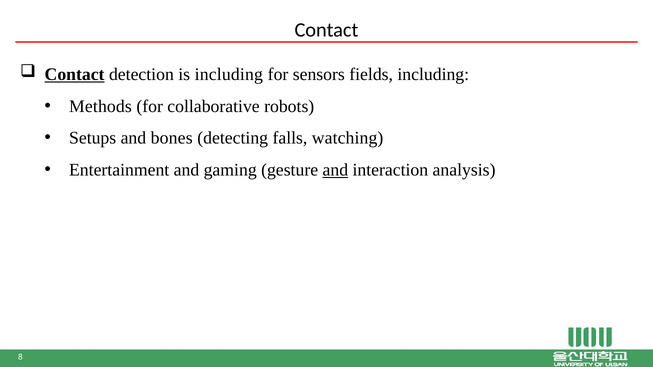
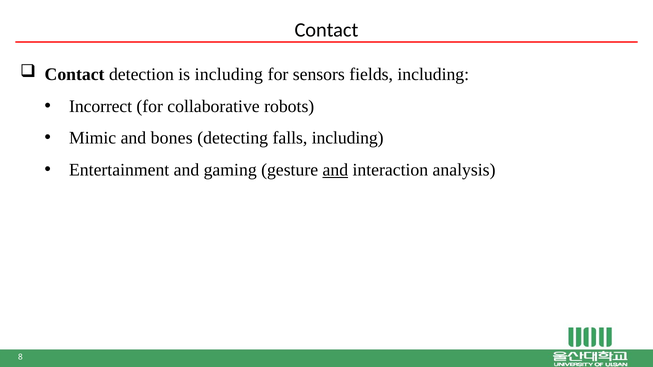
Contact at (75, 75) underline: present -> none
Methods: Methods -> Incorrect
Setups: Setups -> Mimic
falls watching: watching -> including
